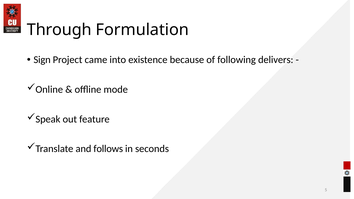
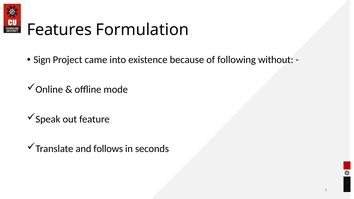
Through: Through -> Features
delivers: delivers -> without
